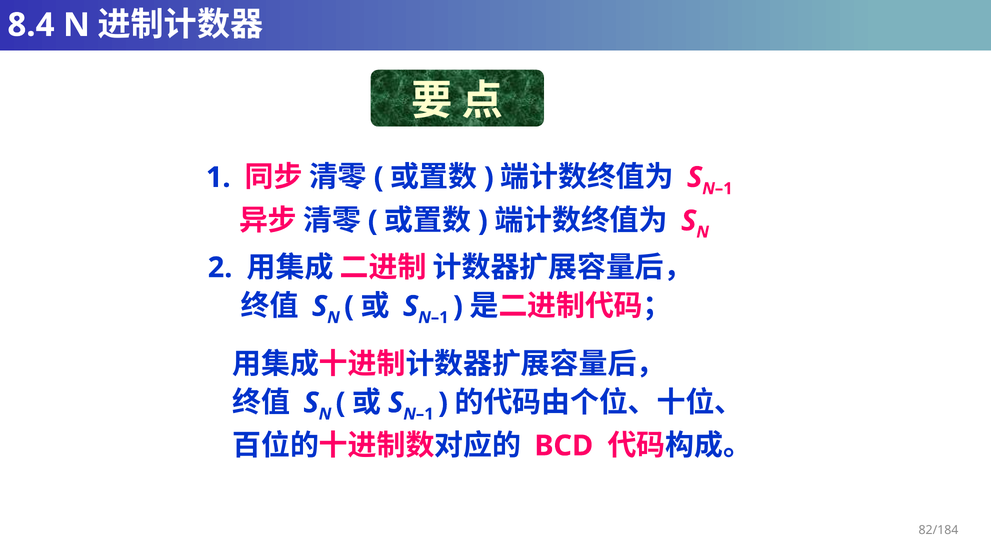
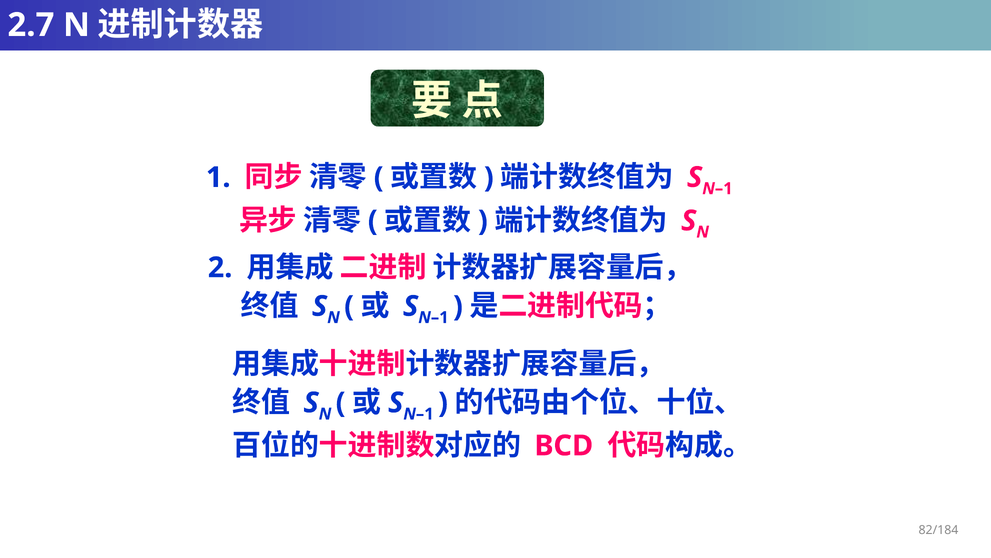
8.4: 8.4 -> 2.7
